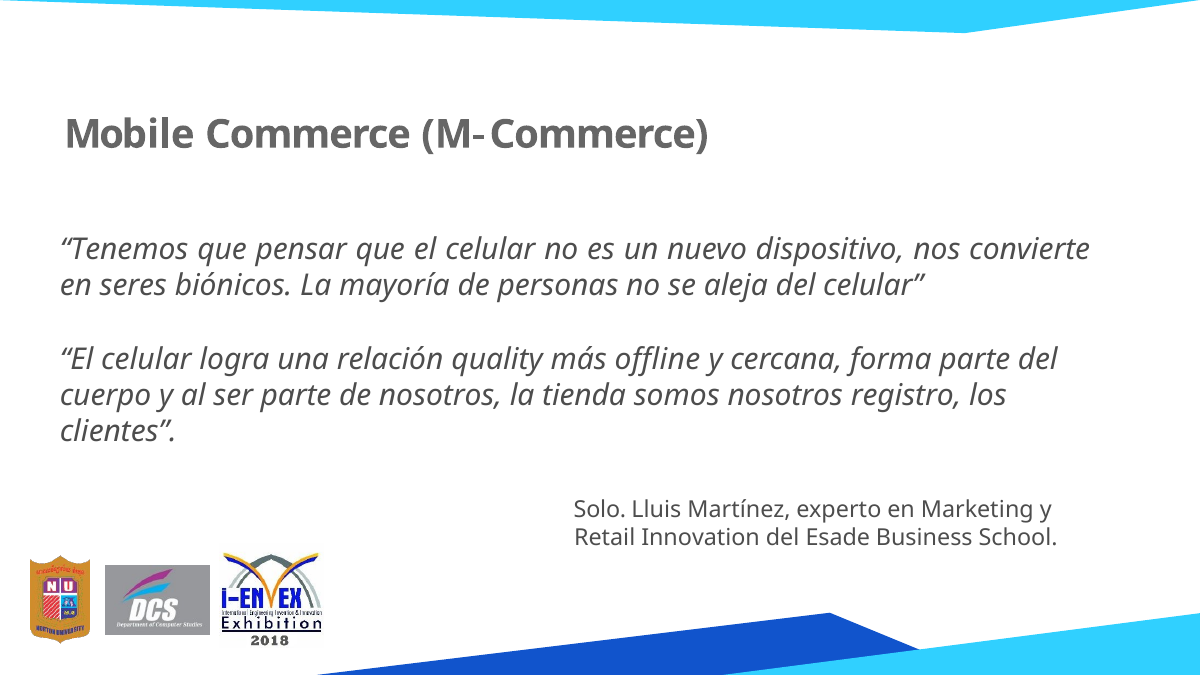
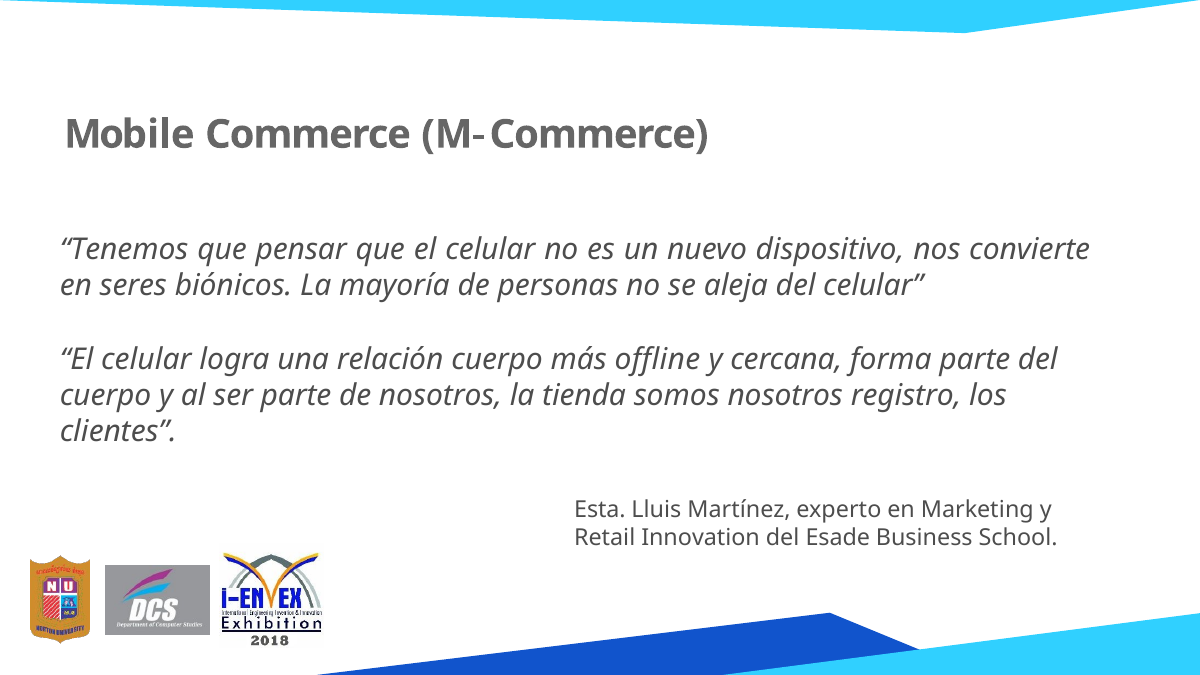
relación quality: quality -> cuerpo
Solo: Solo -> Esta
